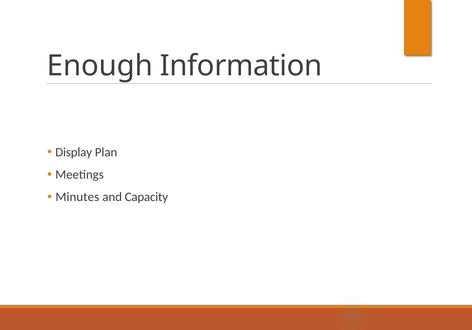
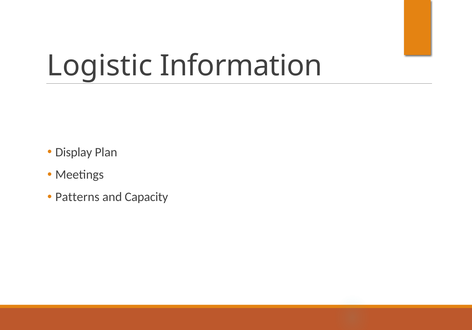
Enough: Enough -> Logistic
Minutes: Minutes -> Patterns
